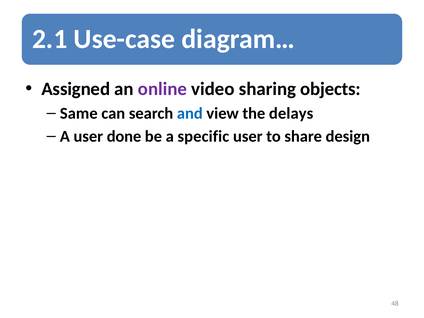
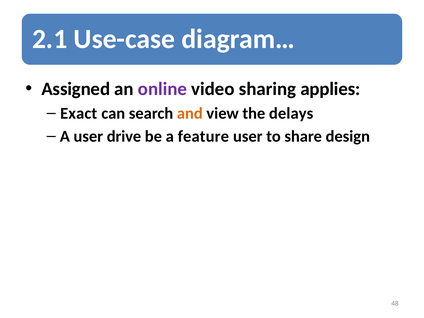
objects: objects -> applies
Same: Same -> Exact
and colour: blue -> orange
done: done -> drive
specific: specific -> feature
